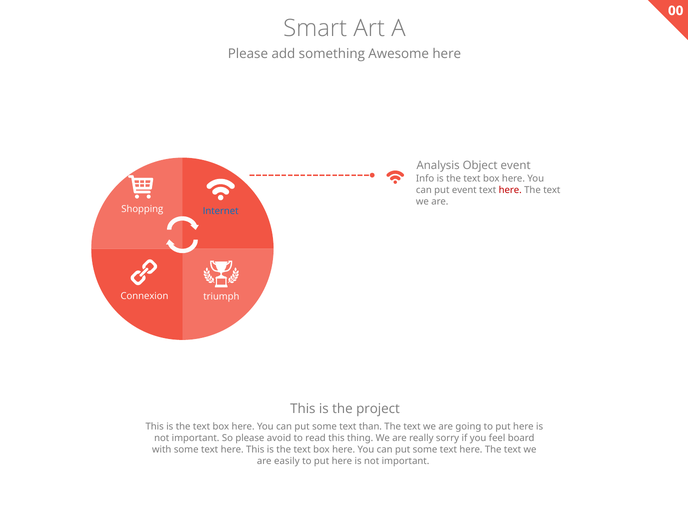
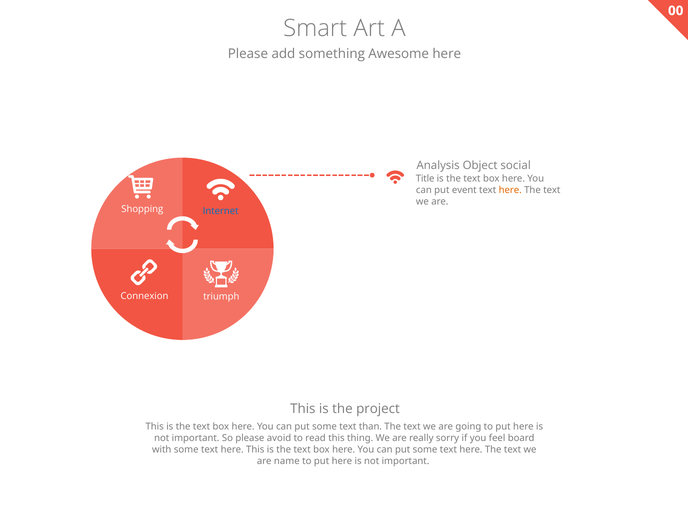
Object event: event -> social
Info: Info -> Title
here at (510, 190) colour: red -> orange
easily: easily -> name
